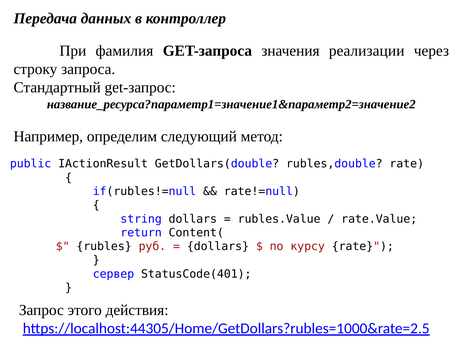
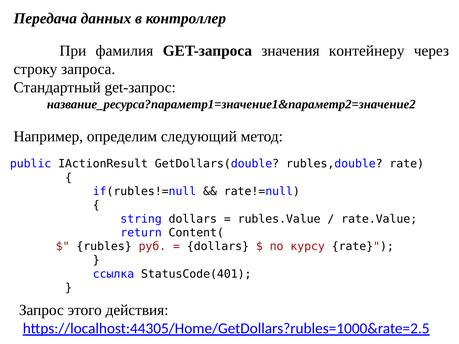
реализации: реализации -> контейнеру
сервер: сервер -> ссылка
